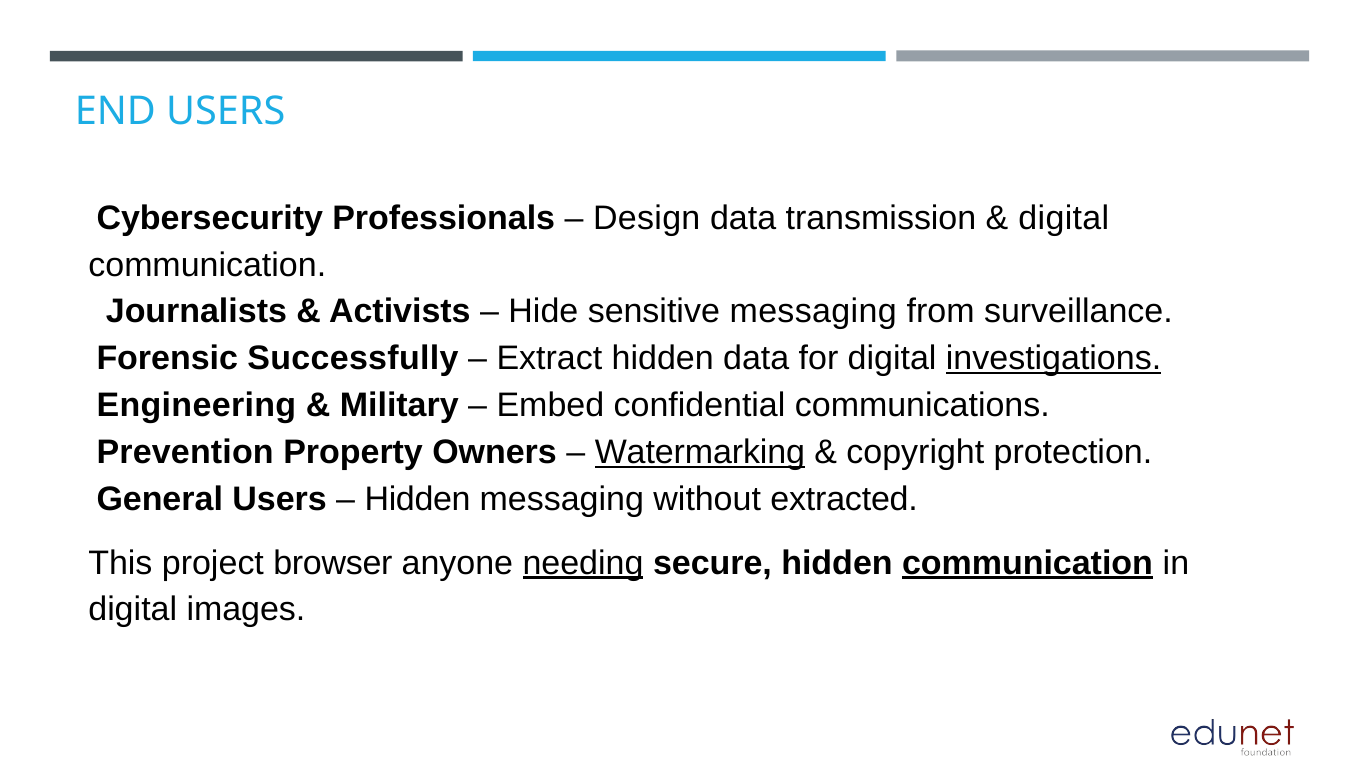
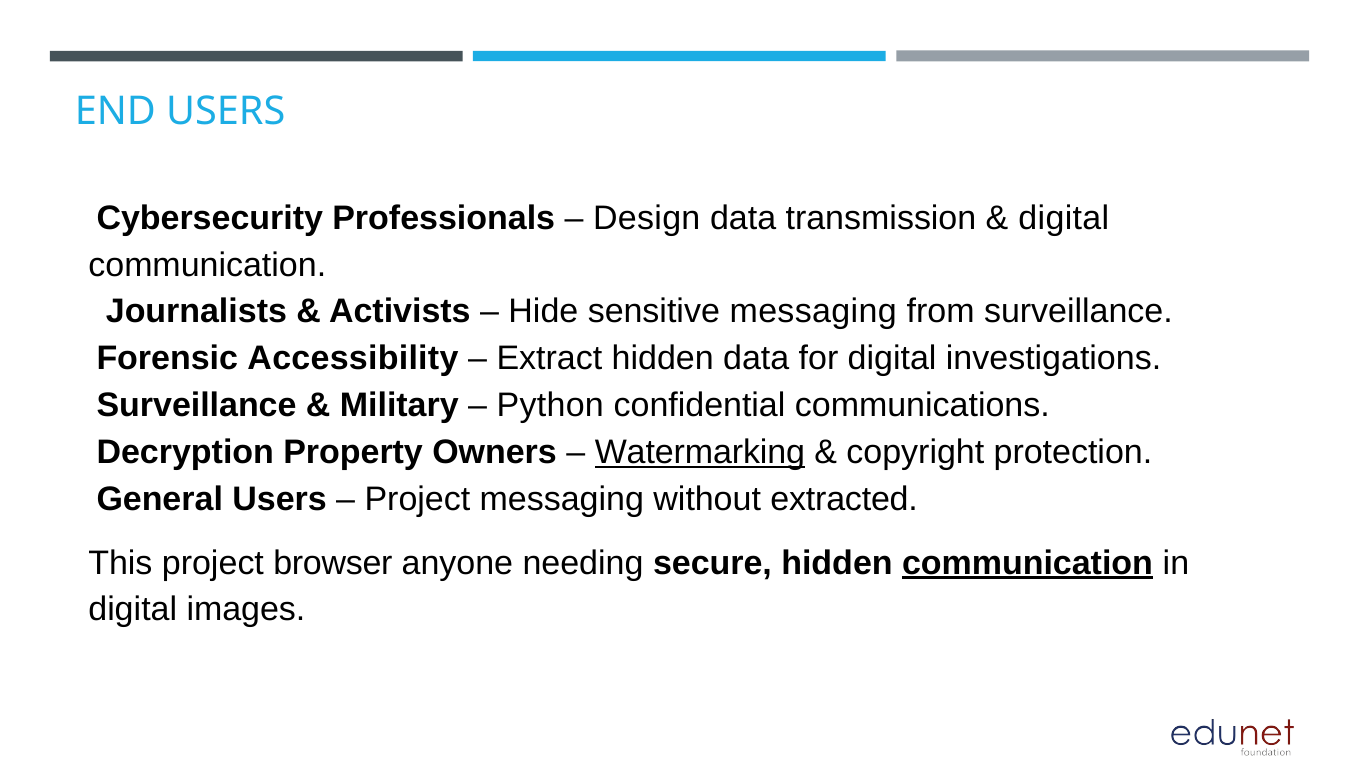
Successfully: Successfully -> Accessibility
investigations underline: present -> none
Engineering at (196, 406): Engineering -> Surveillance
Embed: Embed -> Python
Prevention: Prevention -> Decryption
Hidden at (418, 499): Hidden -> Project
needing underline: present -> none
